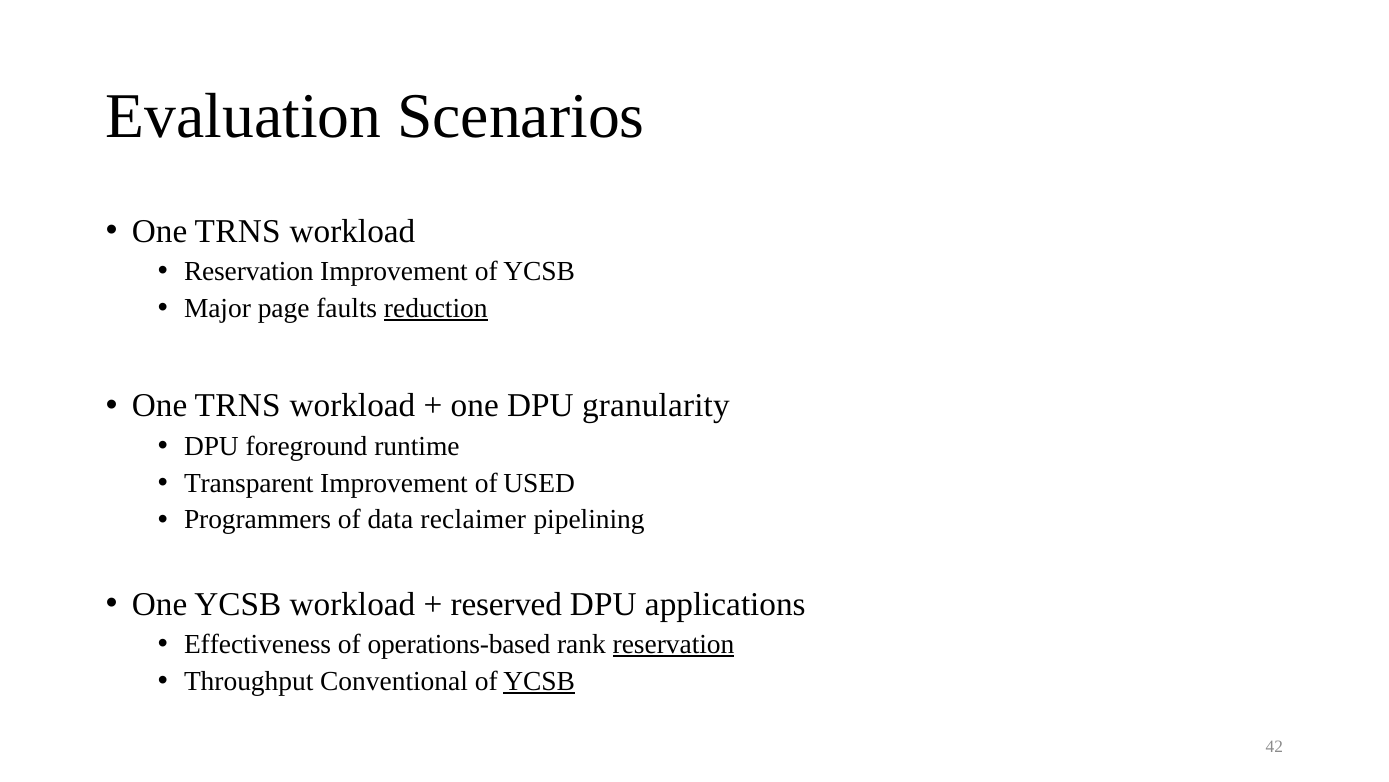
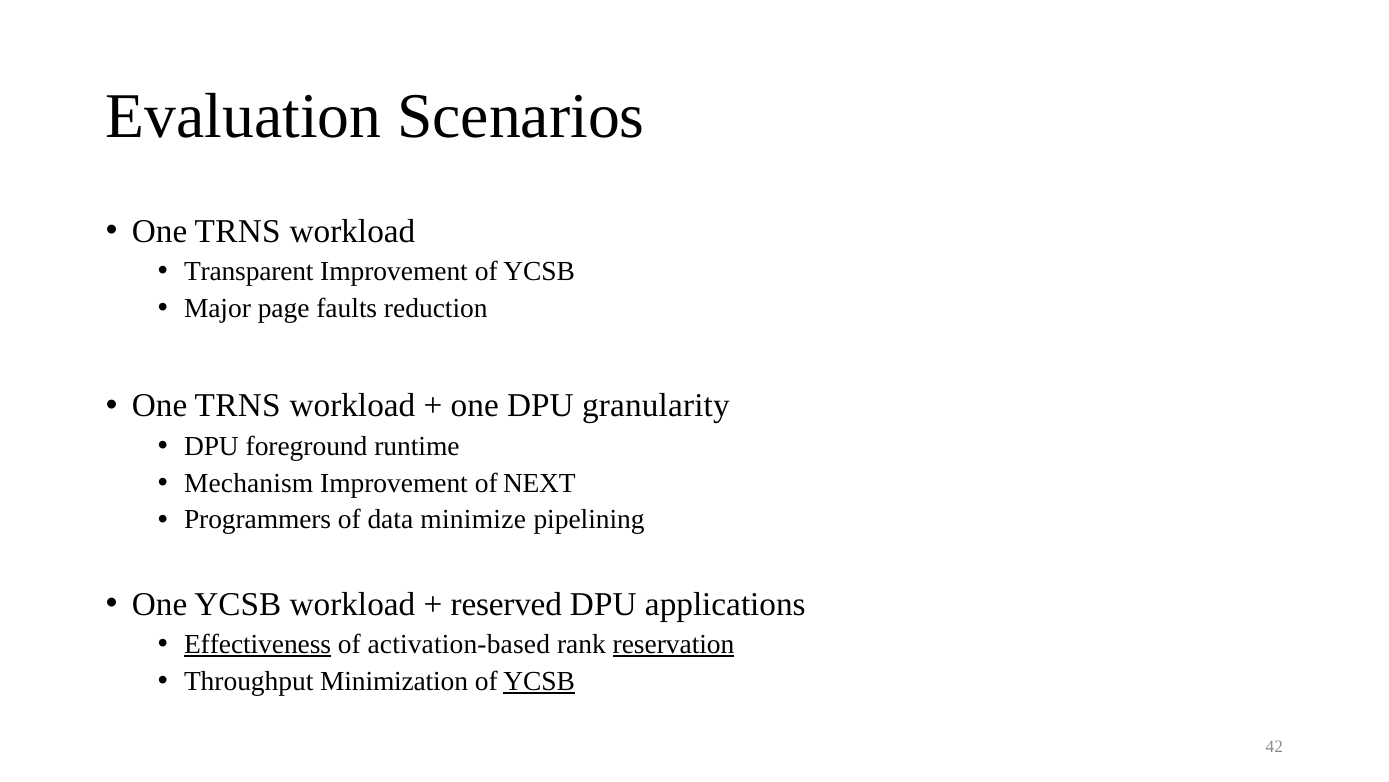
Reservation at (249, 271): Reservation -> Transparent
reduction underline: present -> none
Transparent: Transparent -> Mechanism
USED: USED -> NEXT
reclaimer: reclaimer -> minimize
Effectiveness underline: none -> present
operations-based: operations-based -> activation-based
Conventional: Conventional -> Minimization
